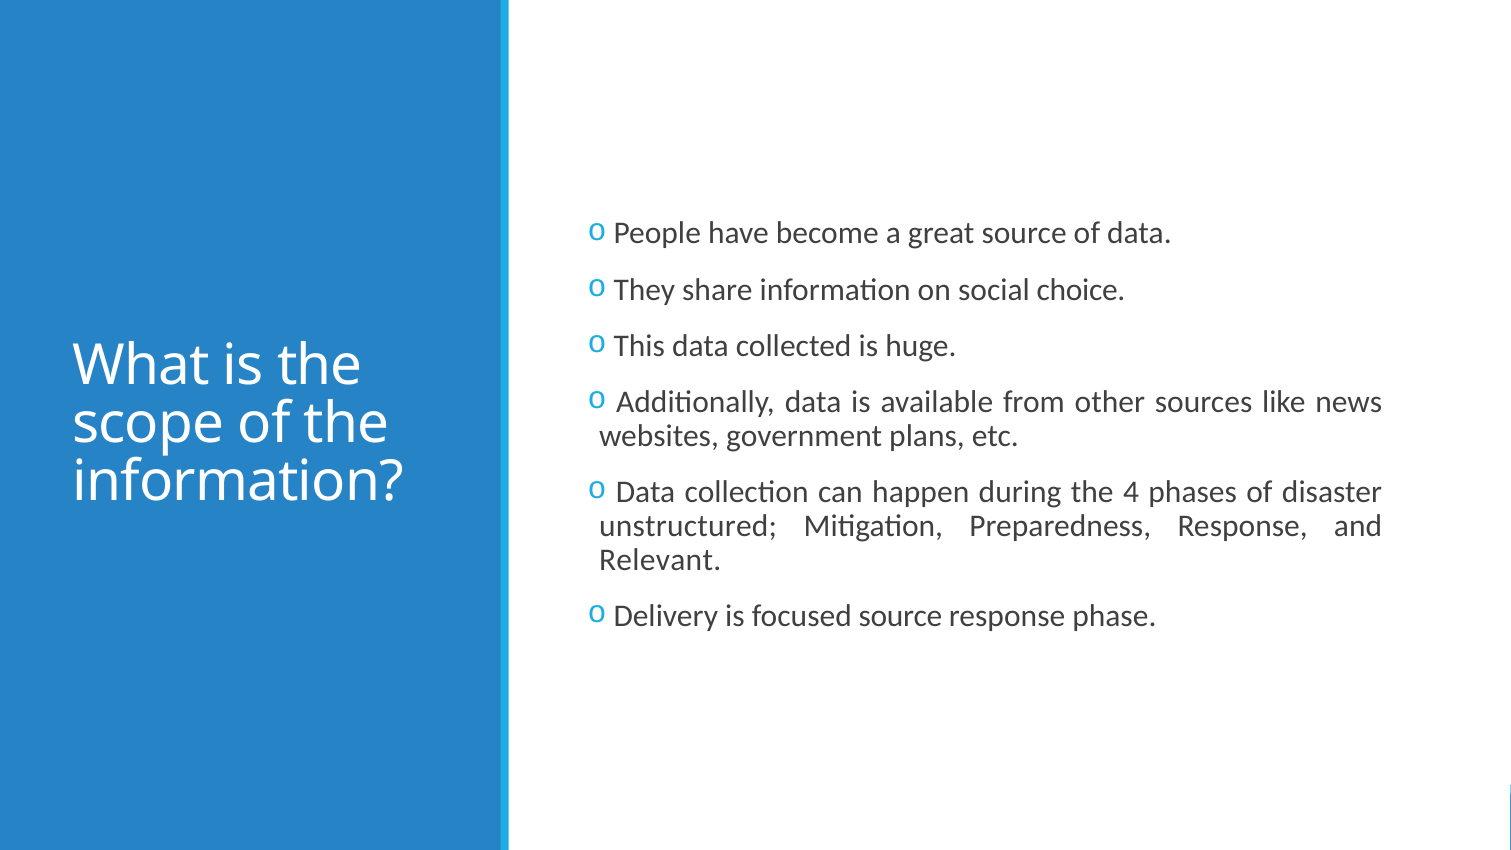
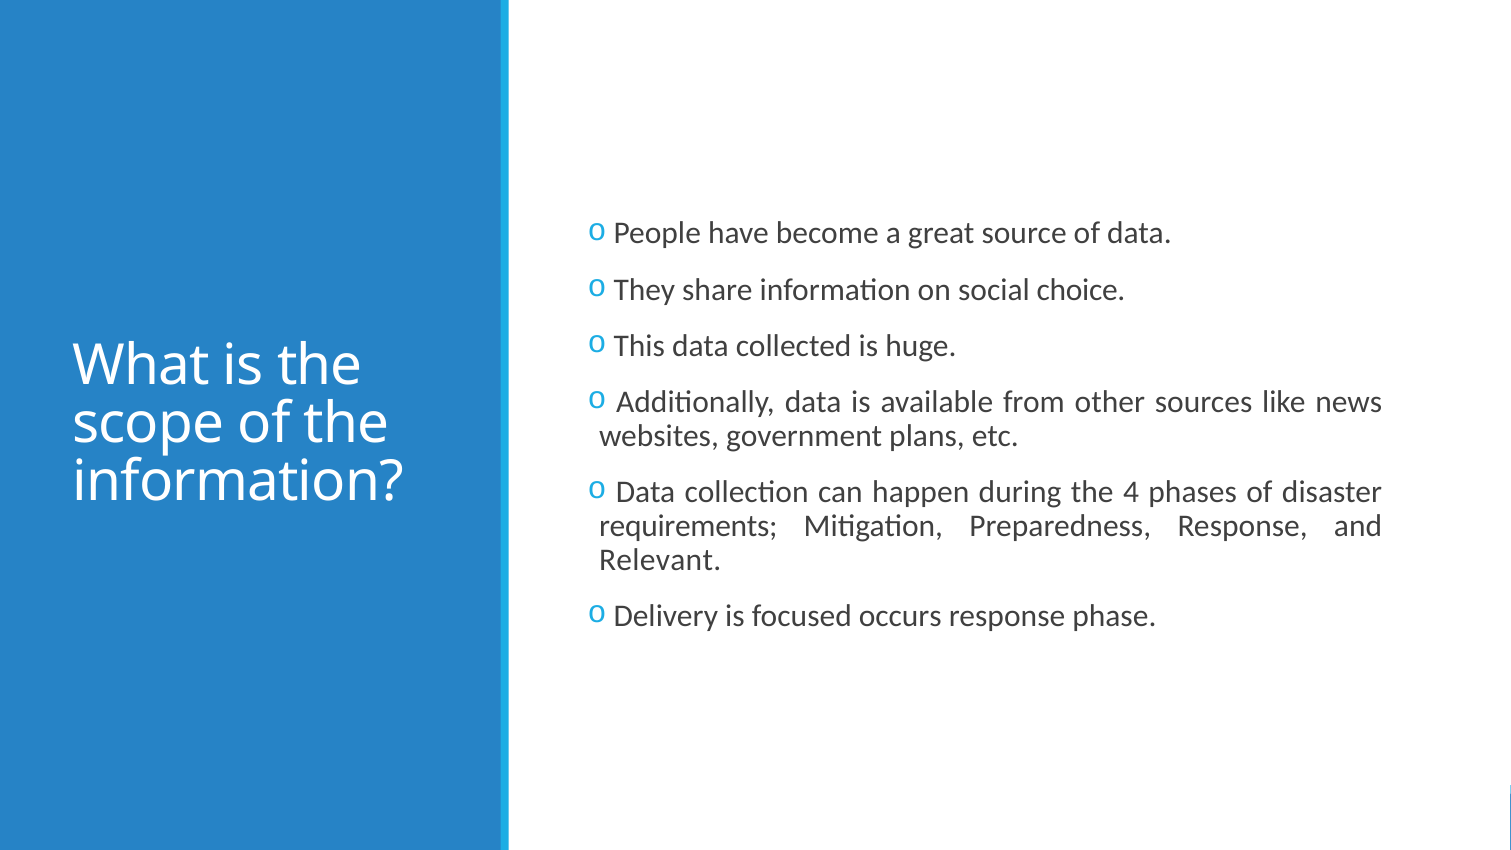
unstructured: unstructured -> requirements
focused source: source -> occurs
